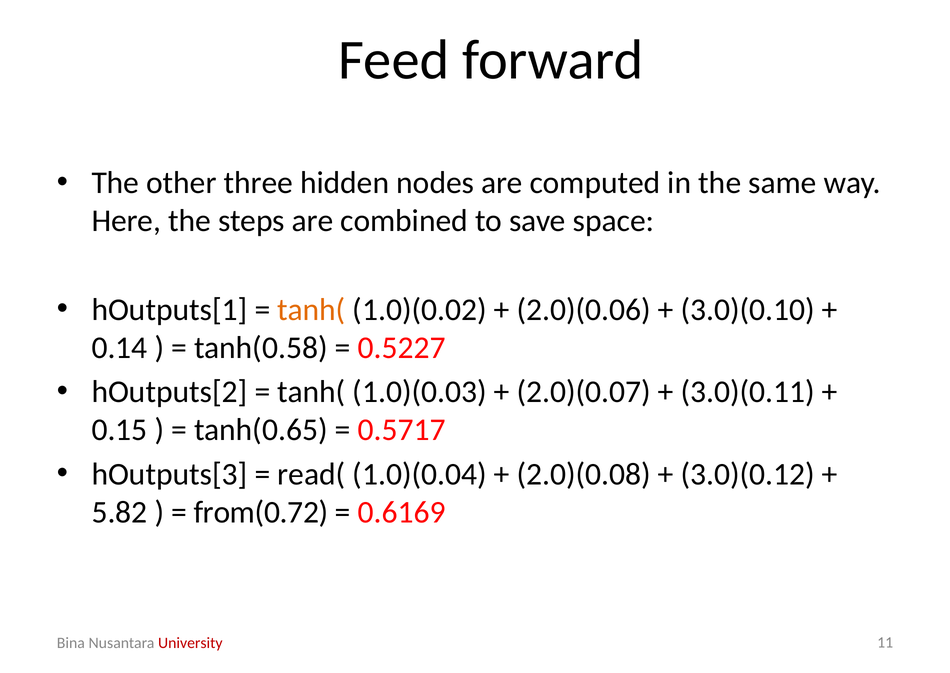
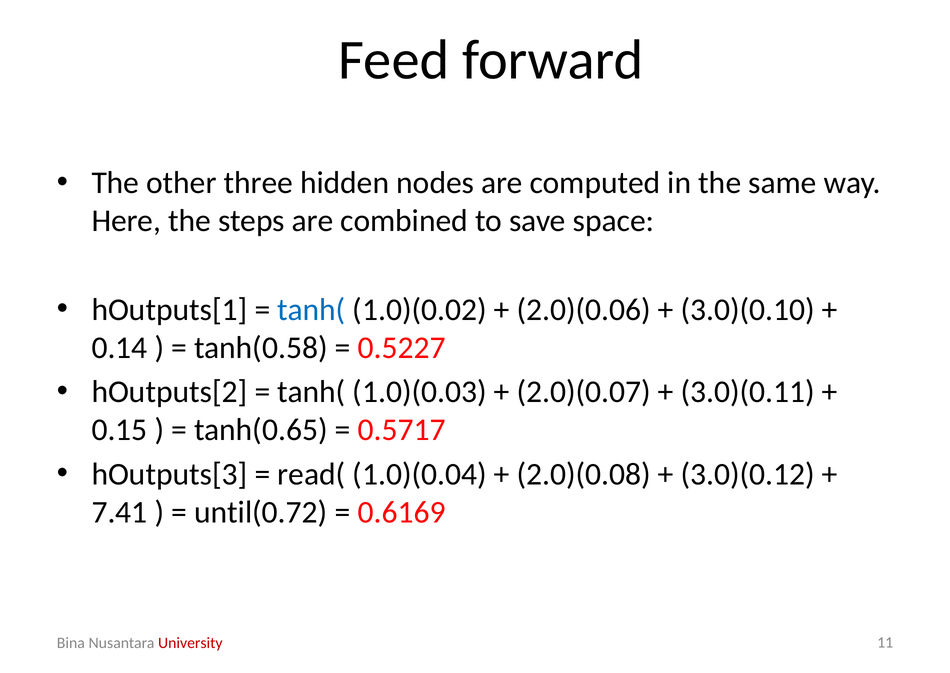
tanh( at (311, 309) colour: orange -> blue
5.82: 5.82 -> 7.41
from(0.72: from(0.72 -> until(0.72
